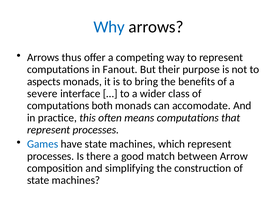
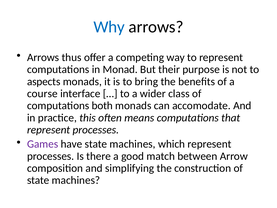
Fanout: Fanout -> Monad
severe: severe -> course
Games colour: blue -> purple
